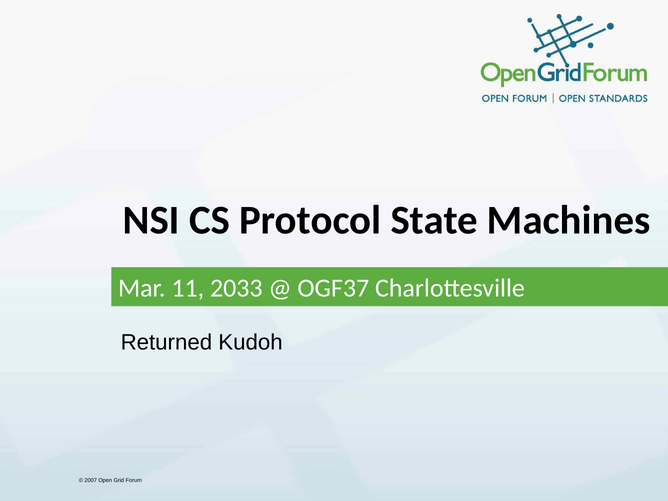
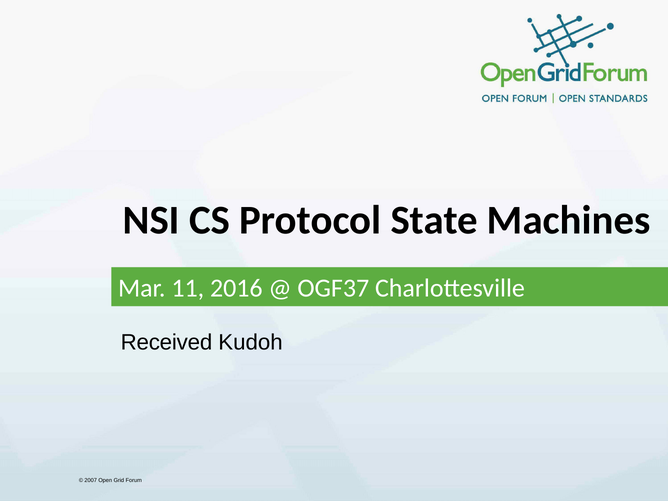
2033: 2033 -> 2016
Returned: Returned -> Received
